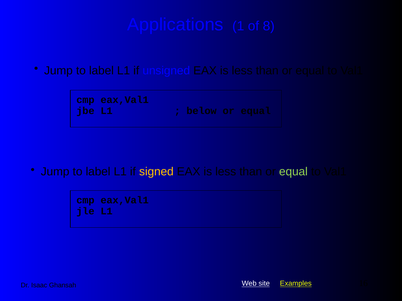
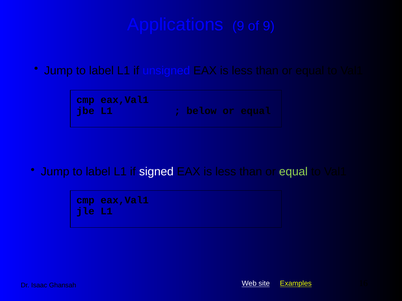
Applications 1: 1 -> 9
of 8: 8 -> 9
signed colour: yellow -> white
